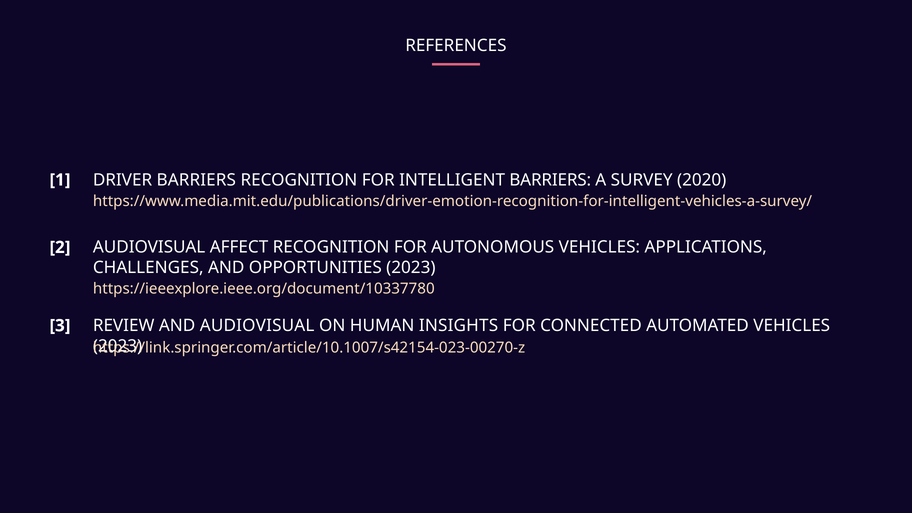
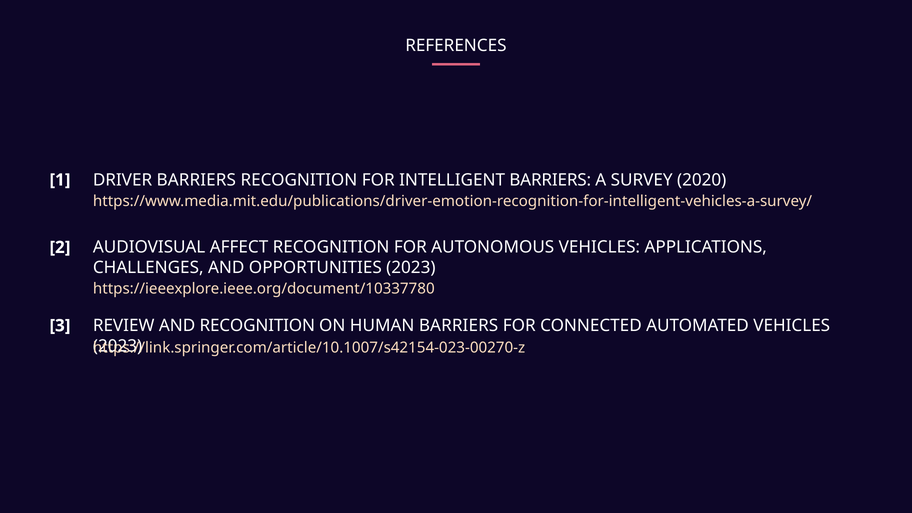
AND AUDIOVISUAL: AUDIOVISUAL -> RECOGNITION
HUMAN INSIGHTS: INSIGHTS -> BARRIERS
